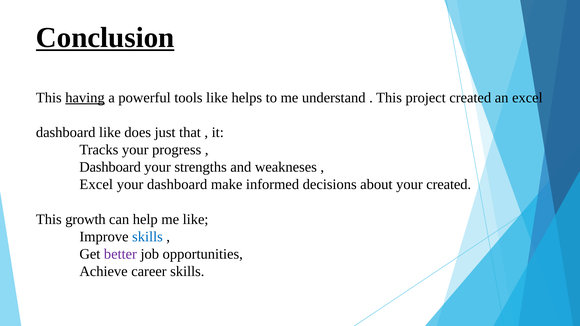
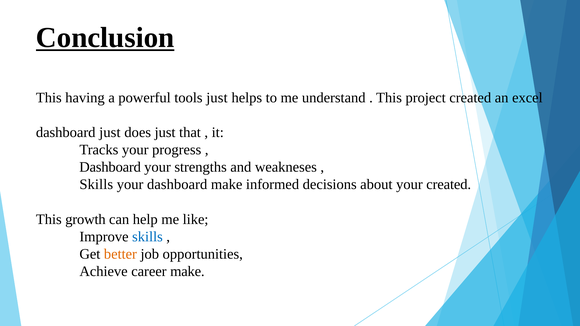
having underline: present -> none
tools like: like -> just
dashboard like: like -> just
Excel at (96, 185): Excel -> Skills
better colour: purple -> orange
career skills: skills -> make
